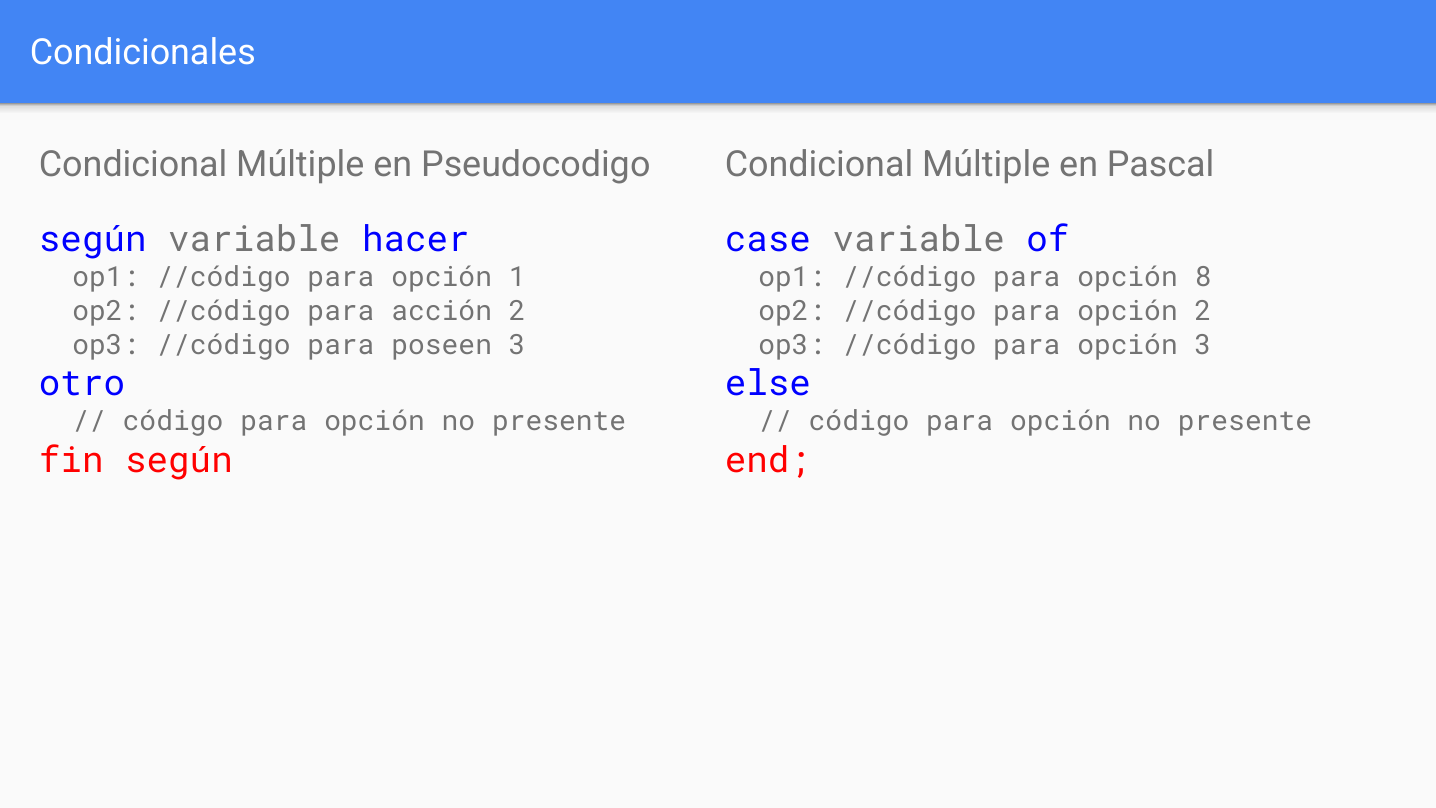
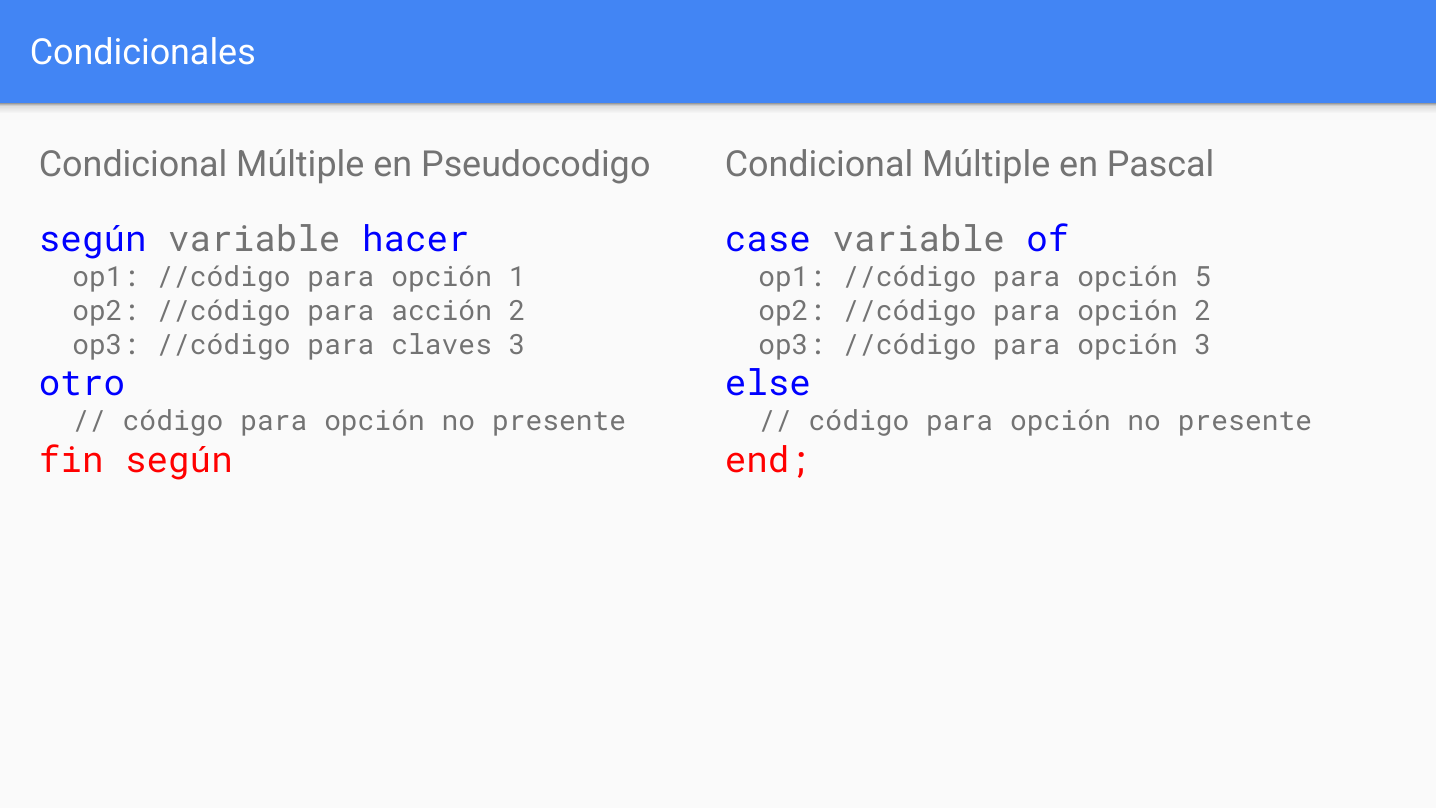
8: 8 -> 5
poseen: poseen -> claves
